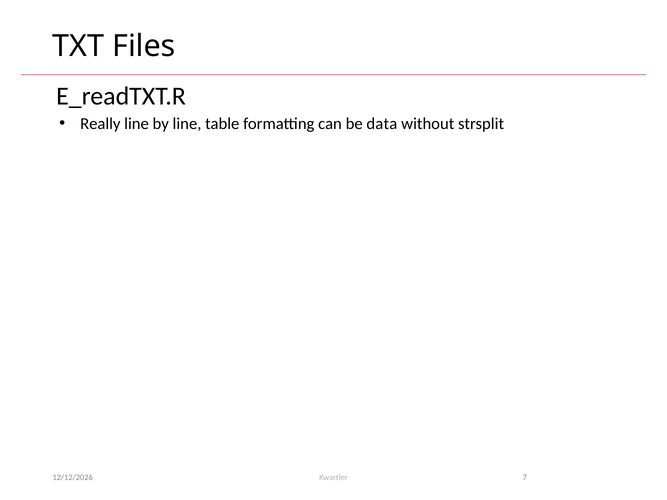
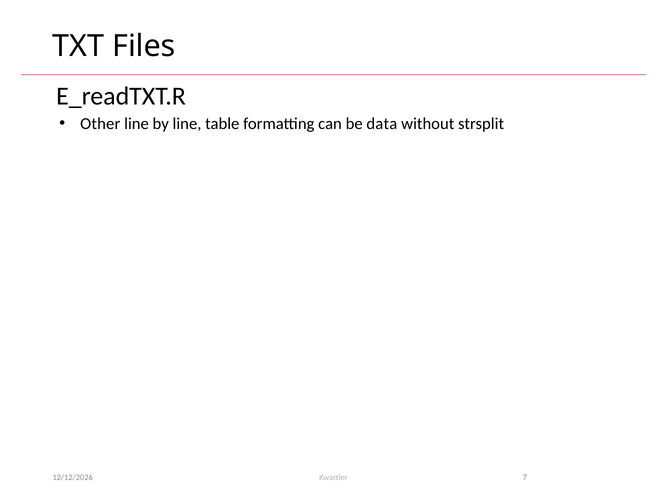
Really: Really -> Other
